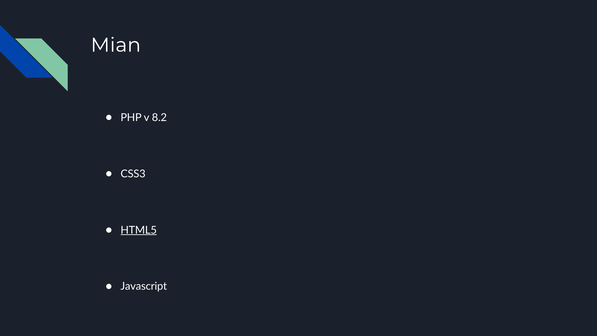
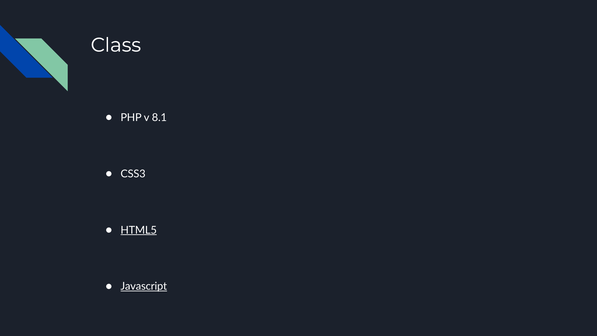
Mian: Mian -> Class
8.2: 8.2 -> 8.1
Javascript underline: none -> present
